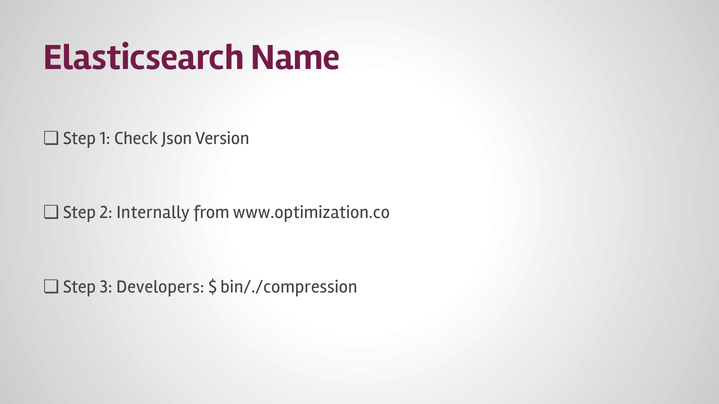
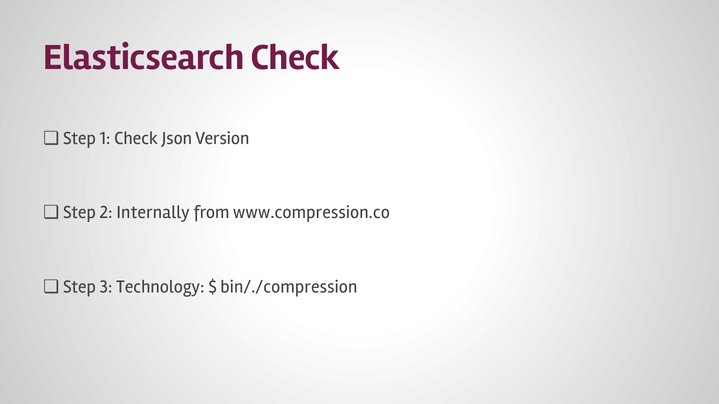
Elasticsearch Name: Name -> Check
www.optimization.co: www.optimization.co -> www.compression.co
Developers: Developers -> Technology
